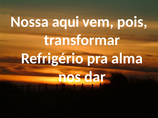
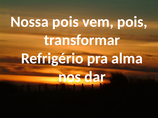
Nossa aqui: aqui -> pois
